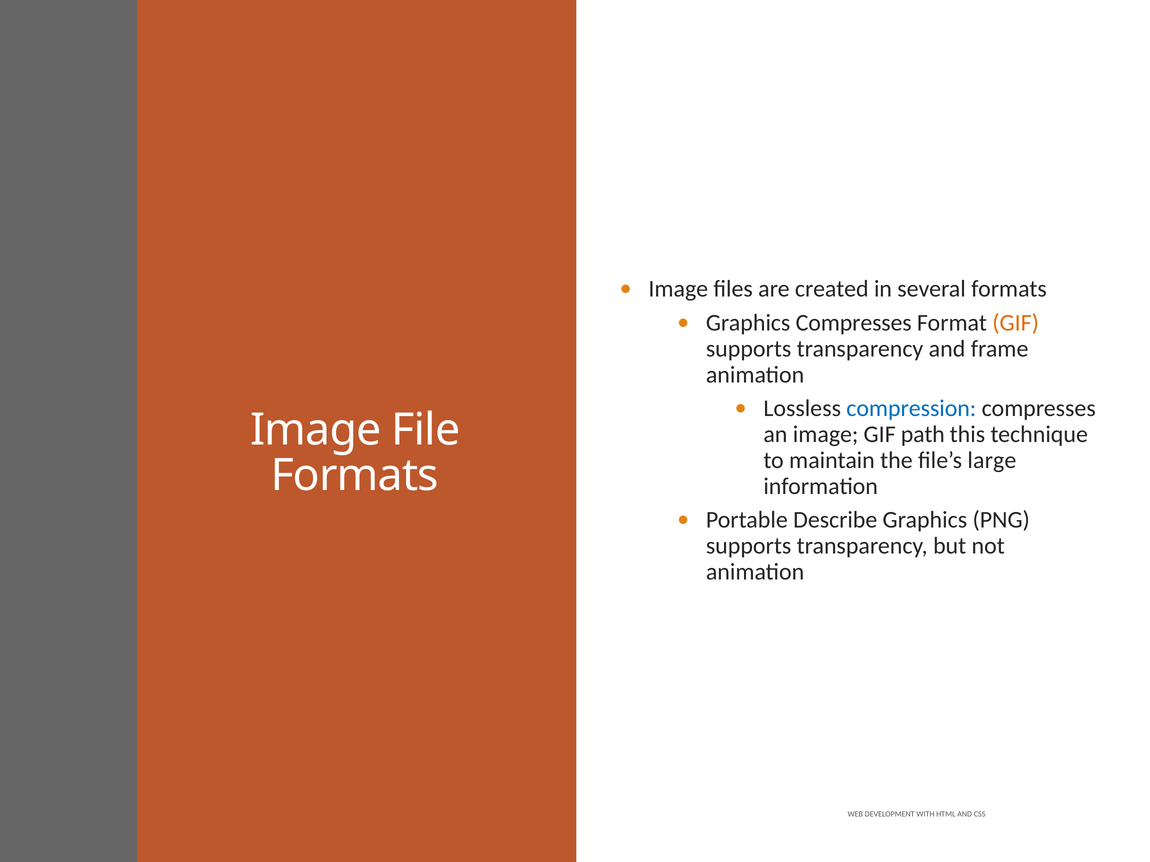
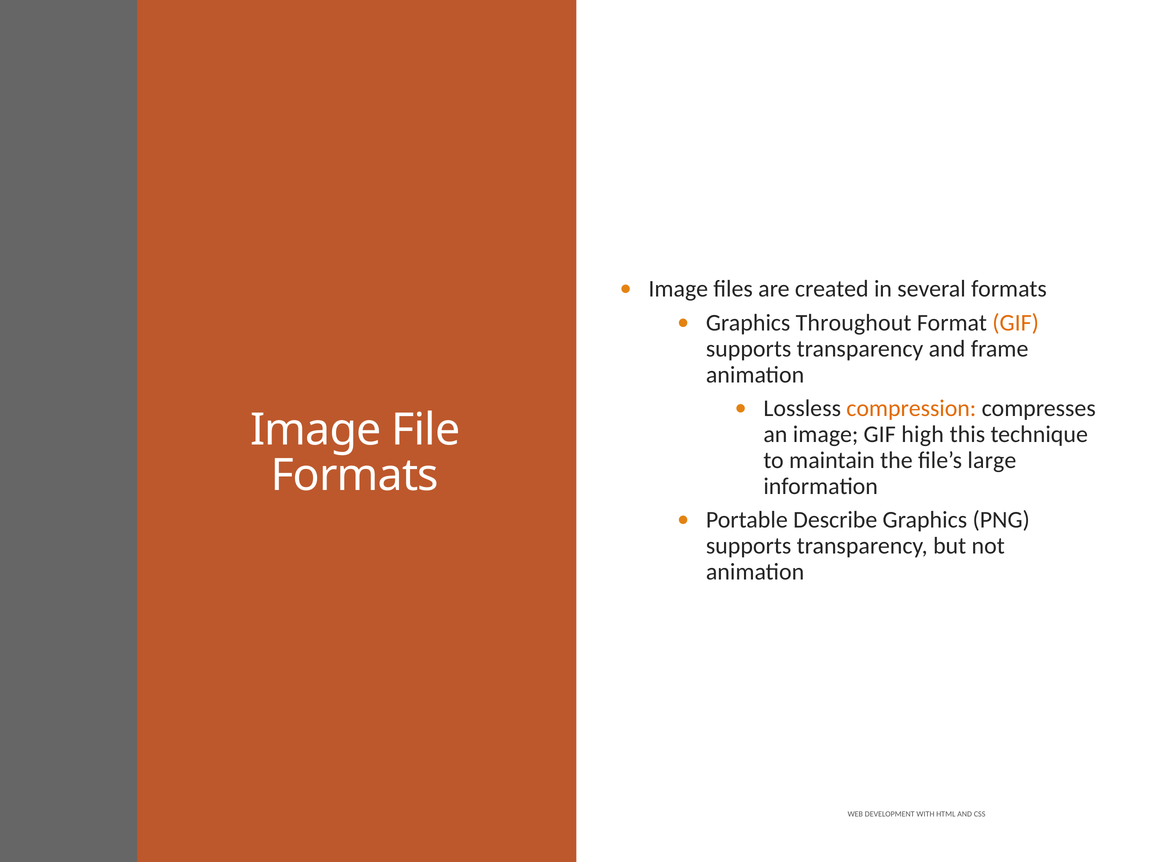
Graphics Compresses: Compresses -> Throughout
compression colour: blue -> orange
path: path -> high
